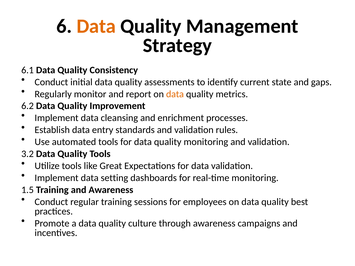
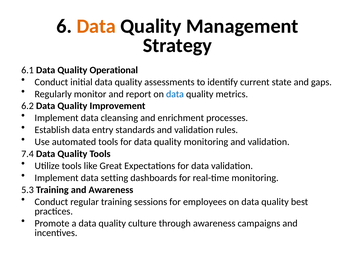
Consistency: Consistency -> Operational
data at (175, 94) colour: orange -> blue
3.2: 3.2 -> 7.4
1.5: 1.5 -> 5.3
